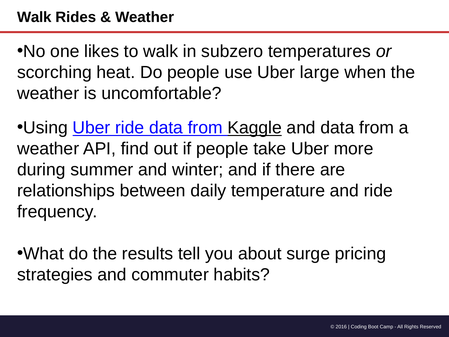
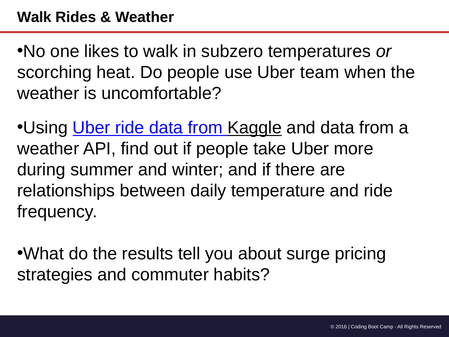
large: large -> team
